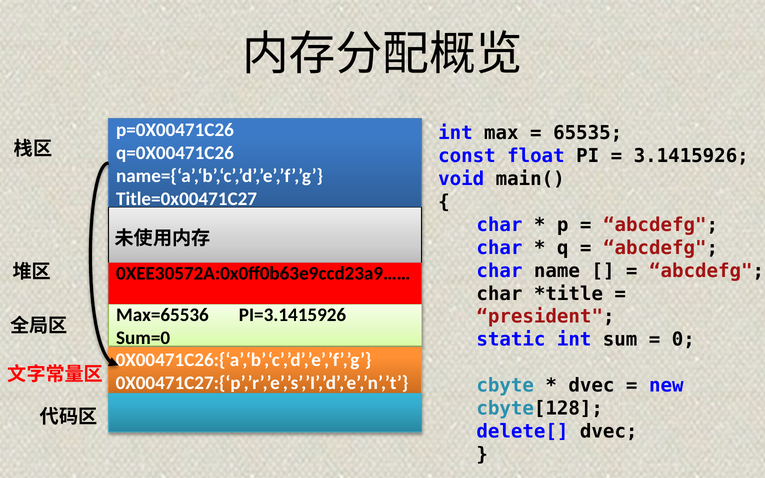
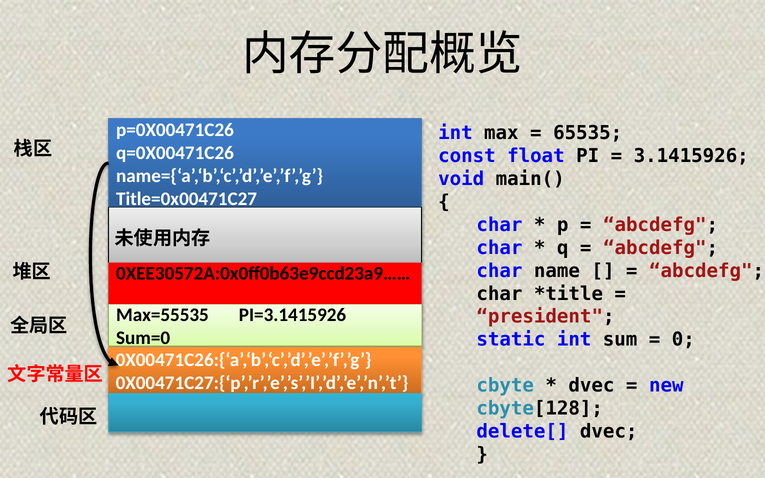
Max=65536: Max=65536 -> Max=55535
